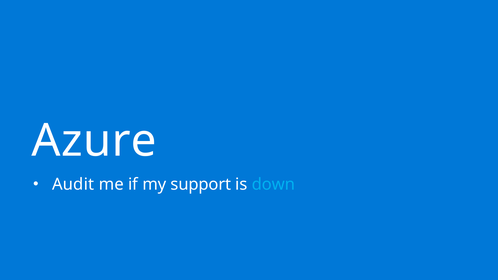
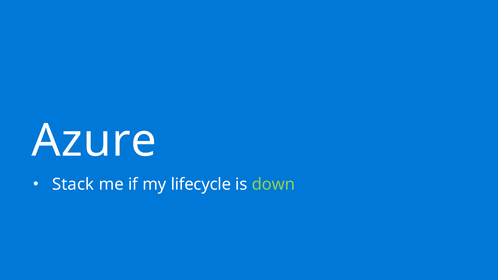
Audit: Audit -> Stack
support: support -> lifecycle
down colour: light blue -> light green
